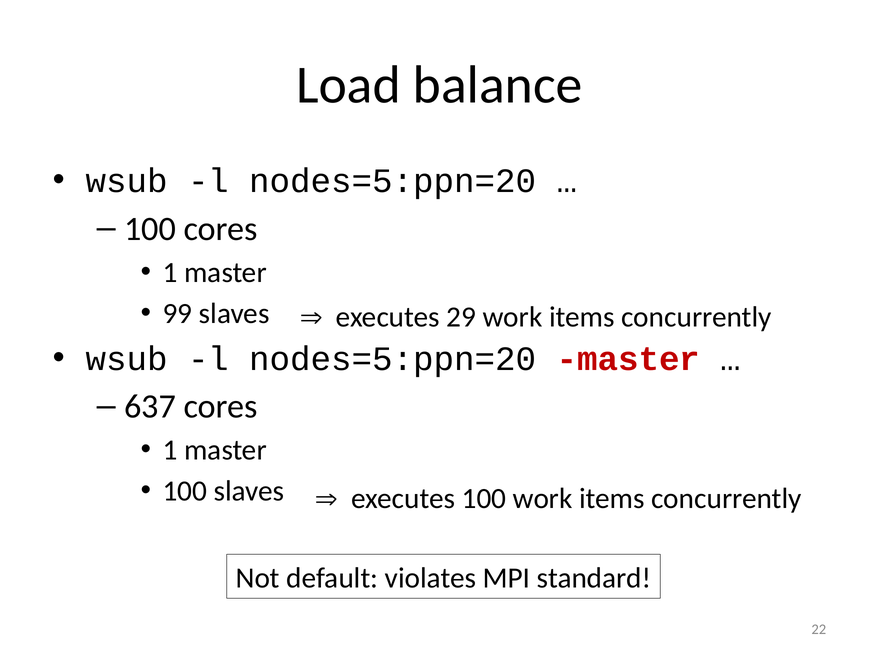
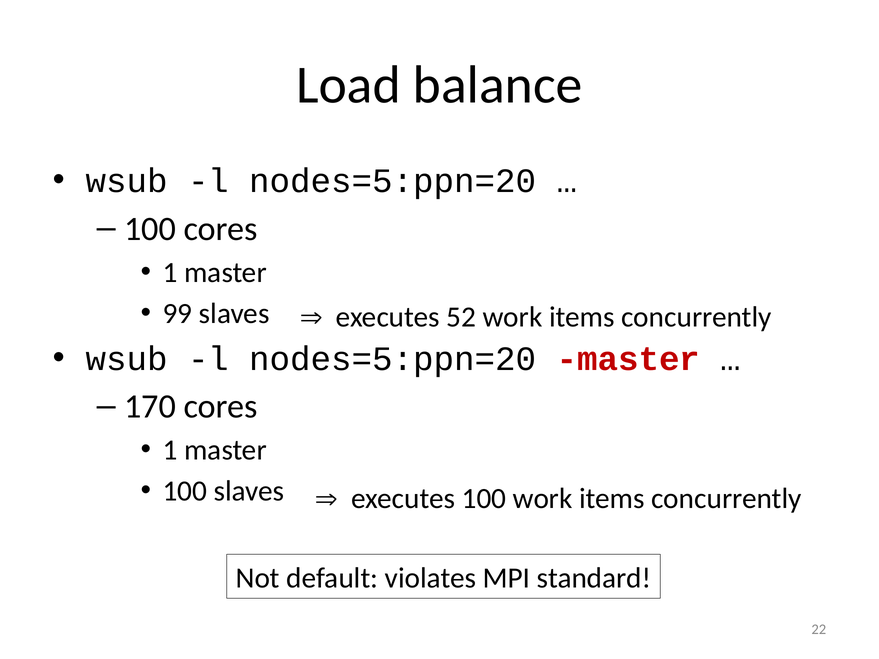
29: 29 -> 52
637: 637 -> 170
